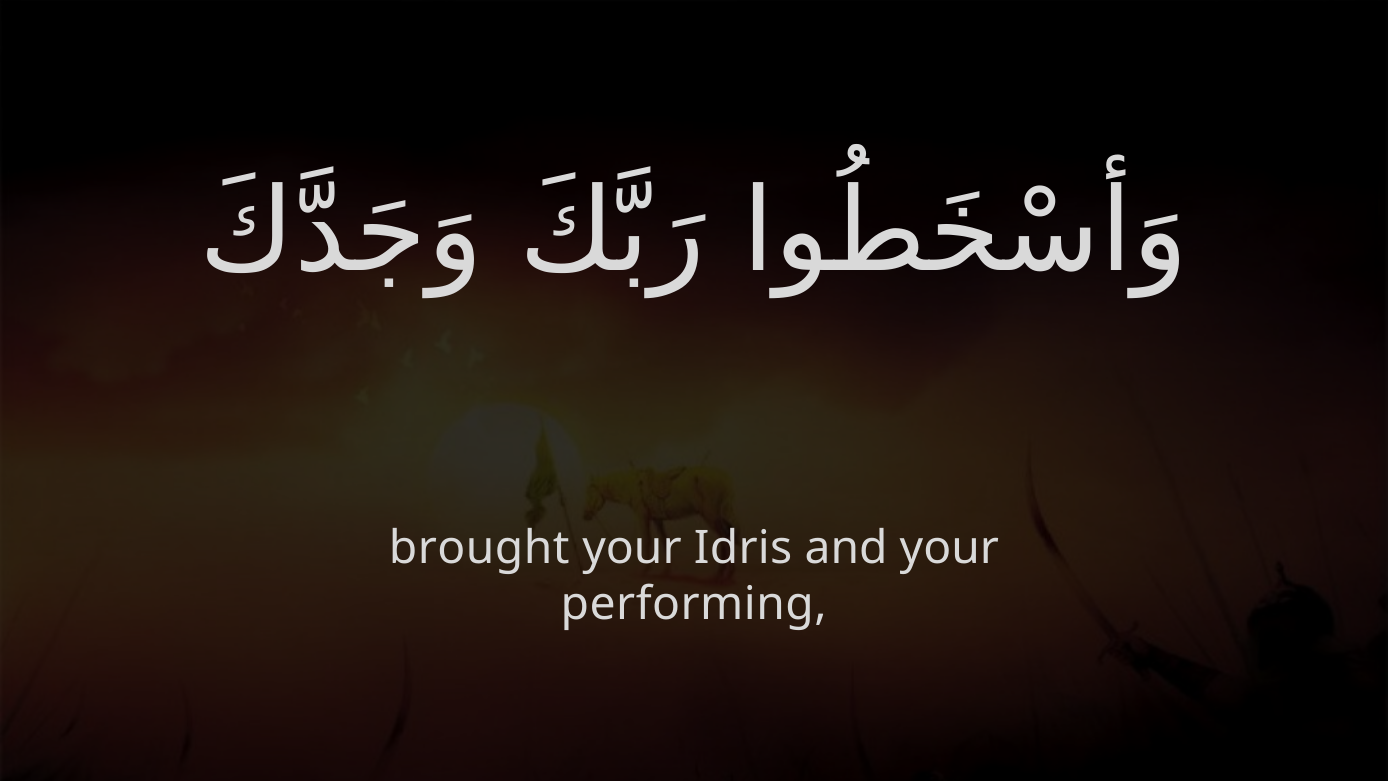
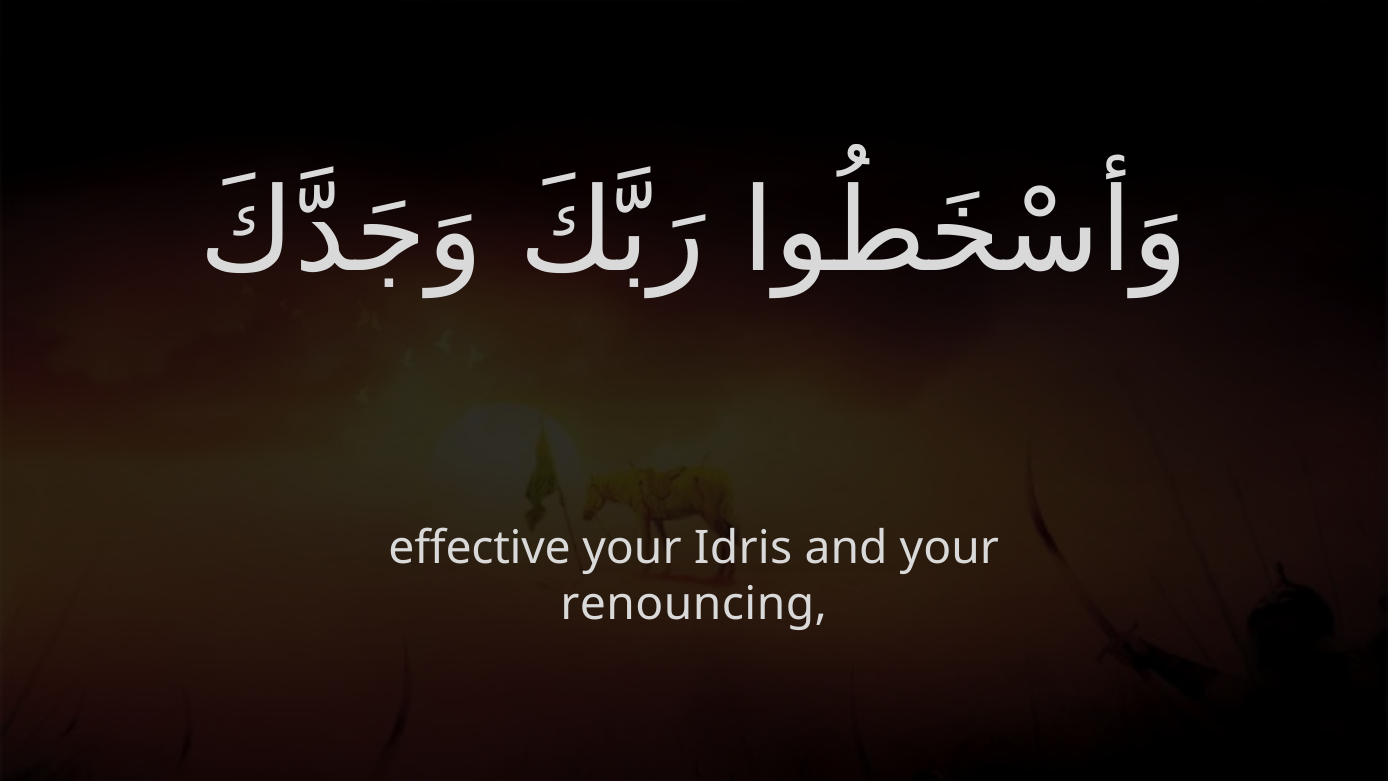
brought: brought -> effective
performing: performing -> renouncing
